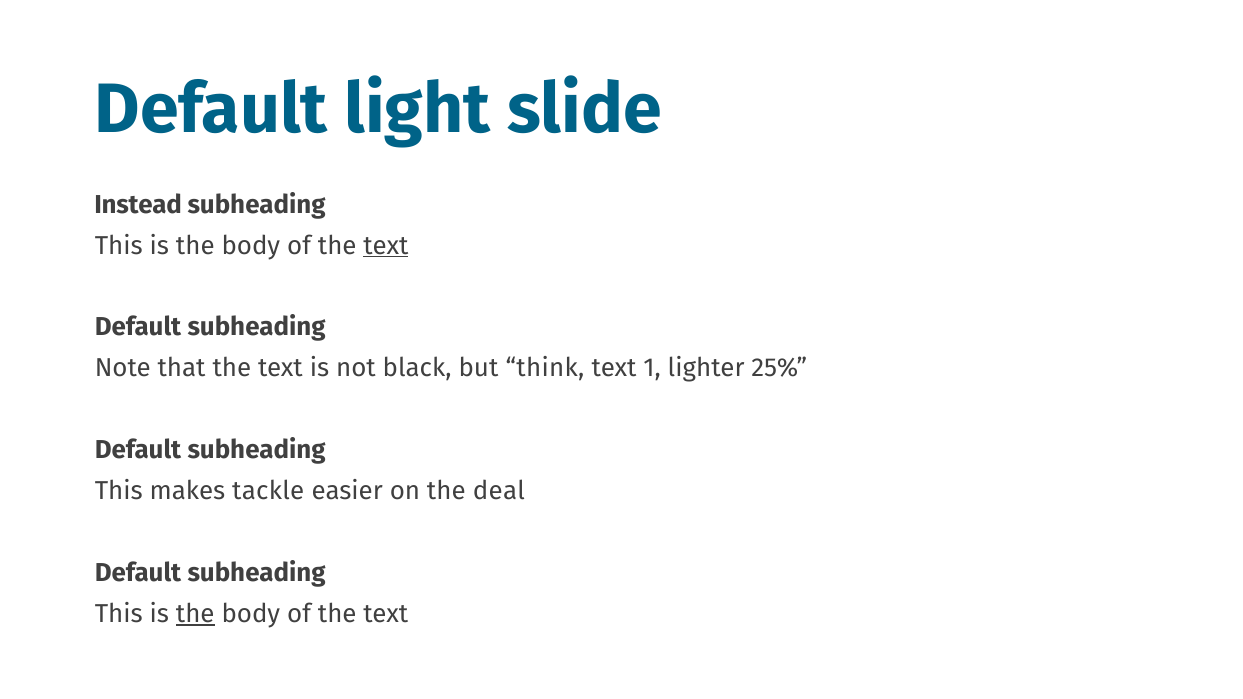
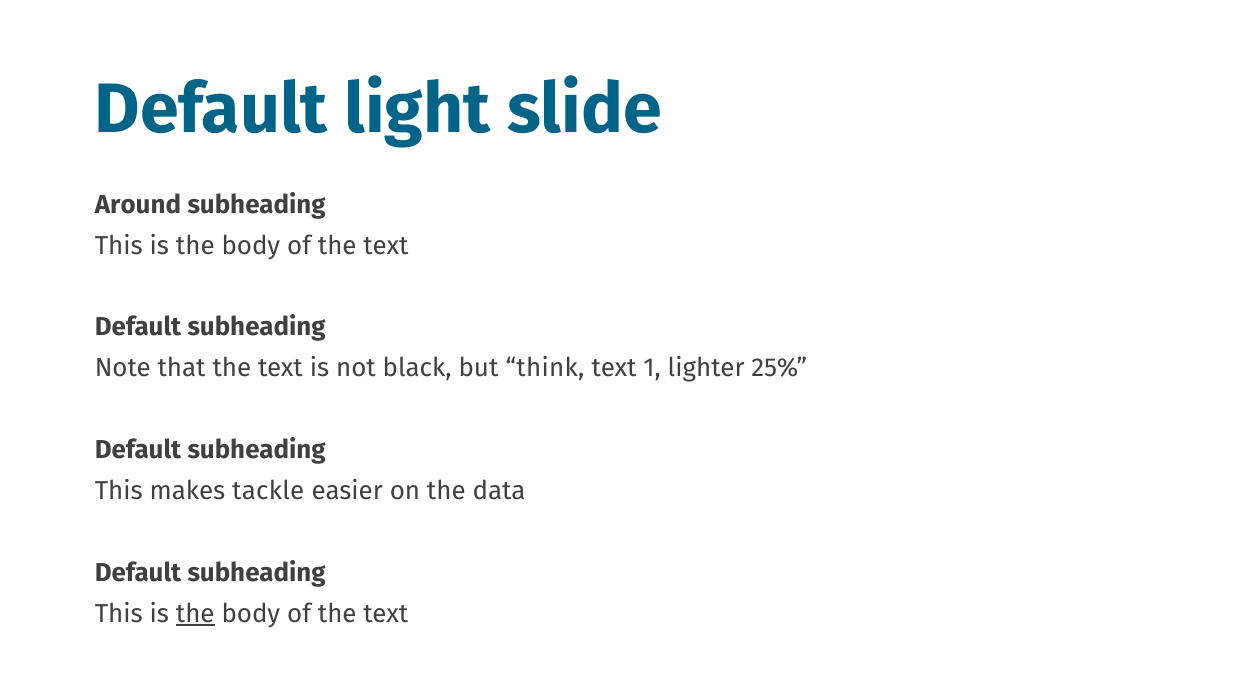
Instead: Instead -> Around
text at (386, 246) underline: present -> none
deal: deal -> data
